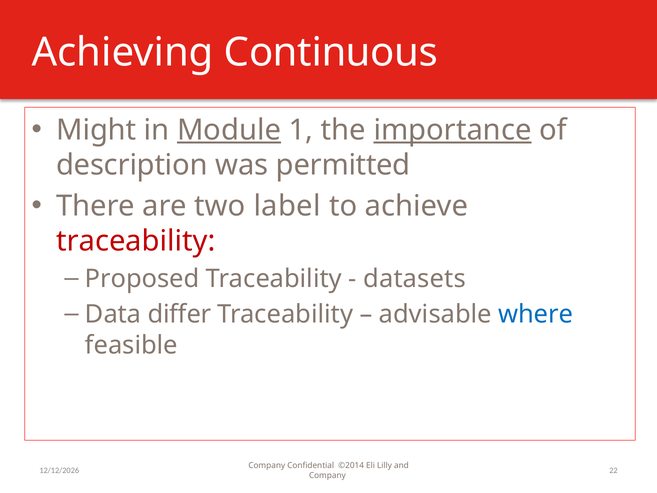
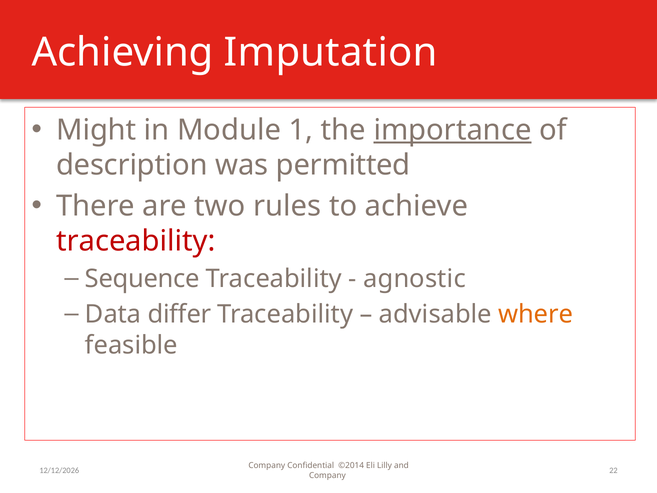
Continuous: Continuous -> Imputation
Module underline: present -> none
label: label -> rules
Proposed: Proposed -> Sequence
datasets: datasets -> agnostic
where colour: blue -> orange
